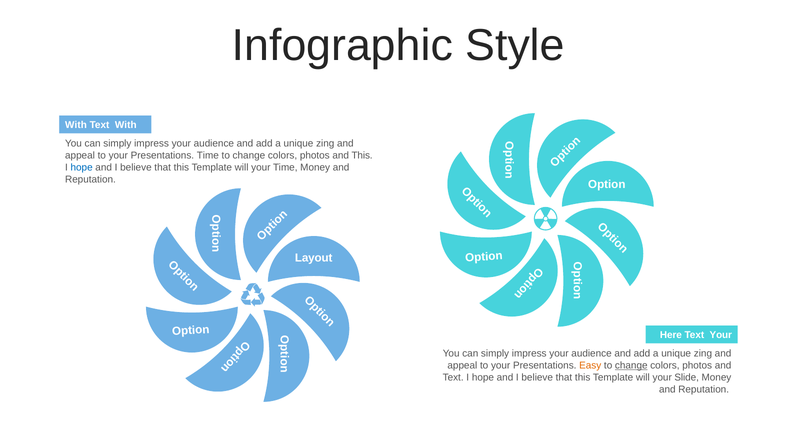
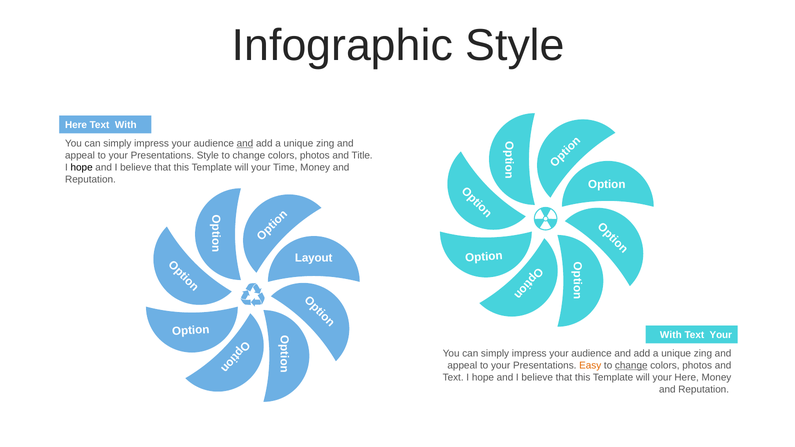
With at (76, 125): With -> Here
and at (245, 144) underline: none -> present
Presentations Time: Time -> Style
and This: This -> Title
hope at (82, 167) colour: blue -> black
Here at (671, 335): Here -> With
your Slide: Slide -> Here
